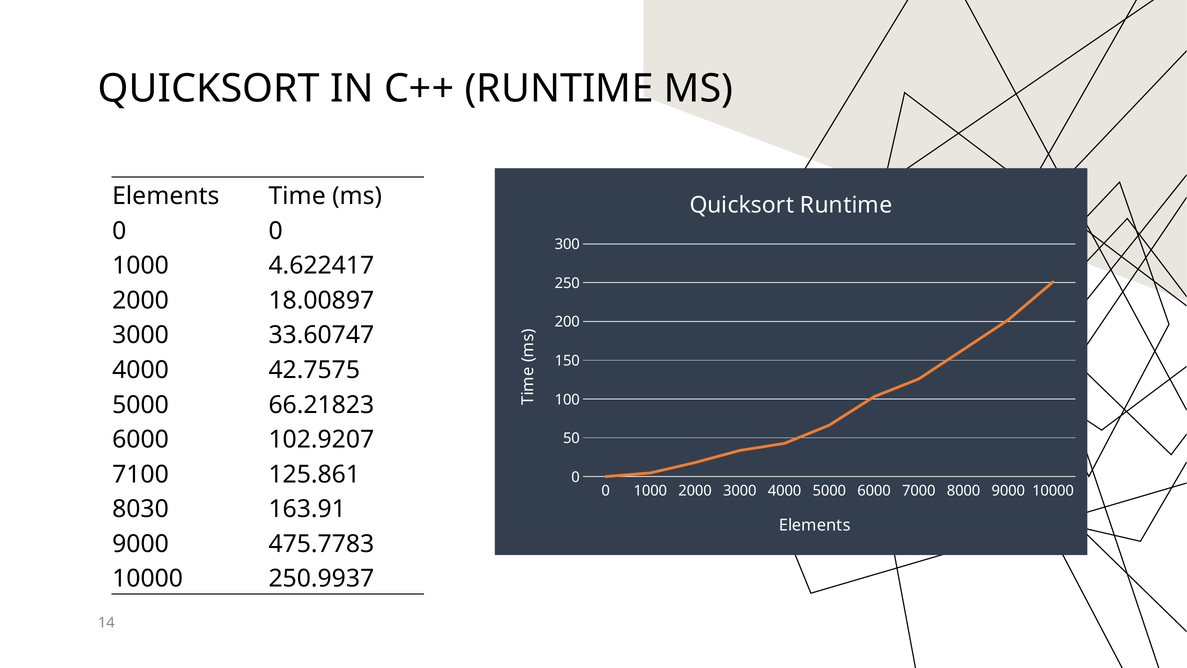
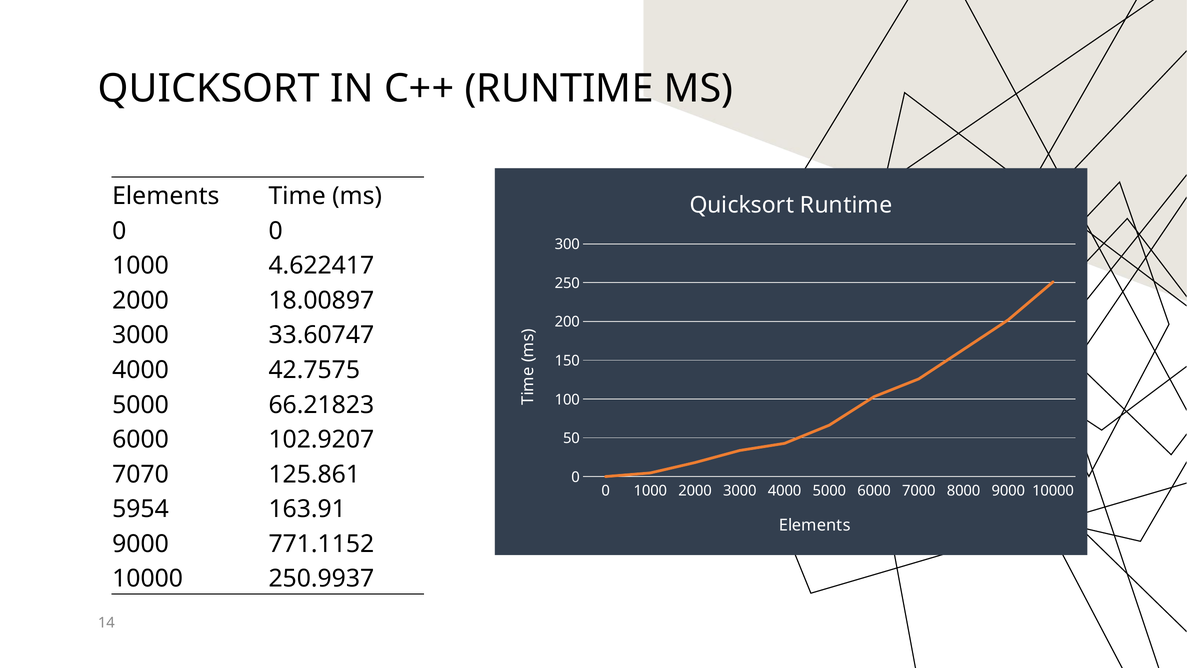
7100: 7100 -> 7070
8030: 8030 -> 5954
475.7783: 475.7783 -> 771.1152
